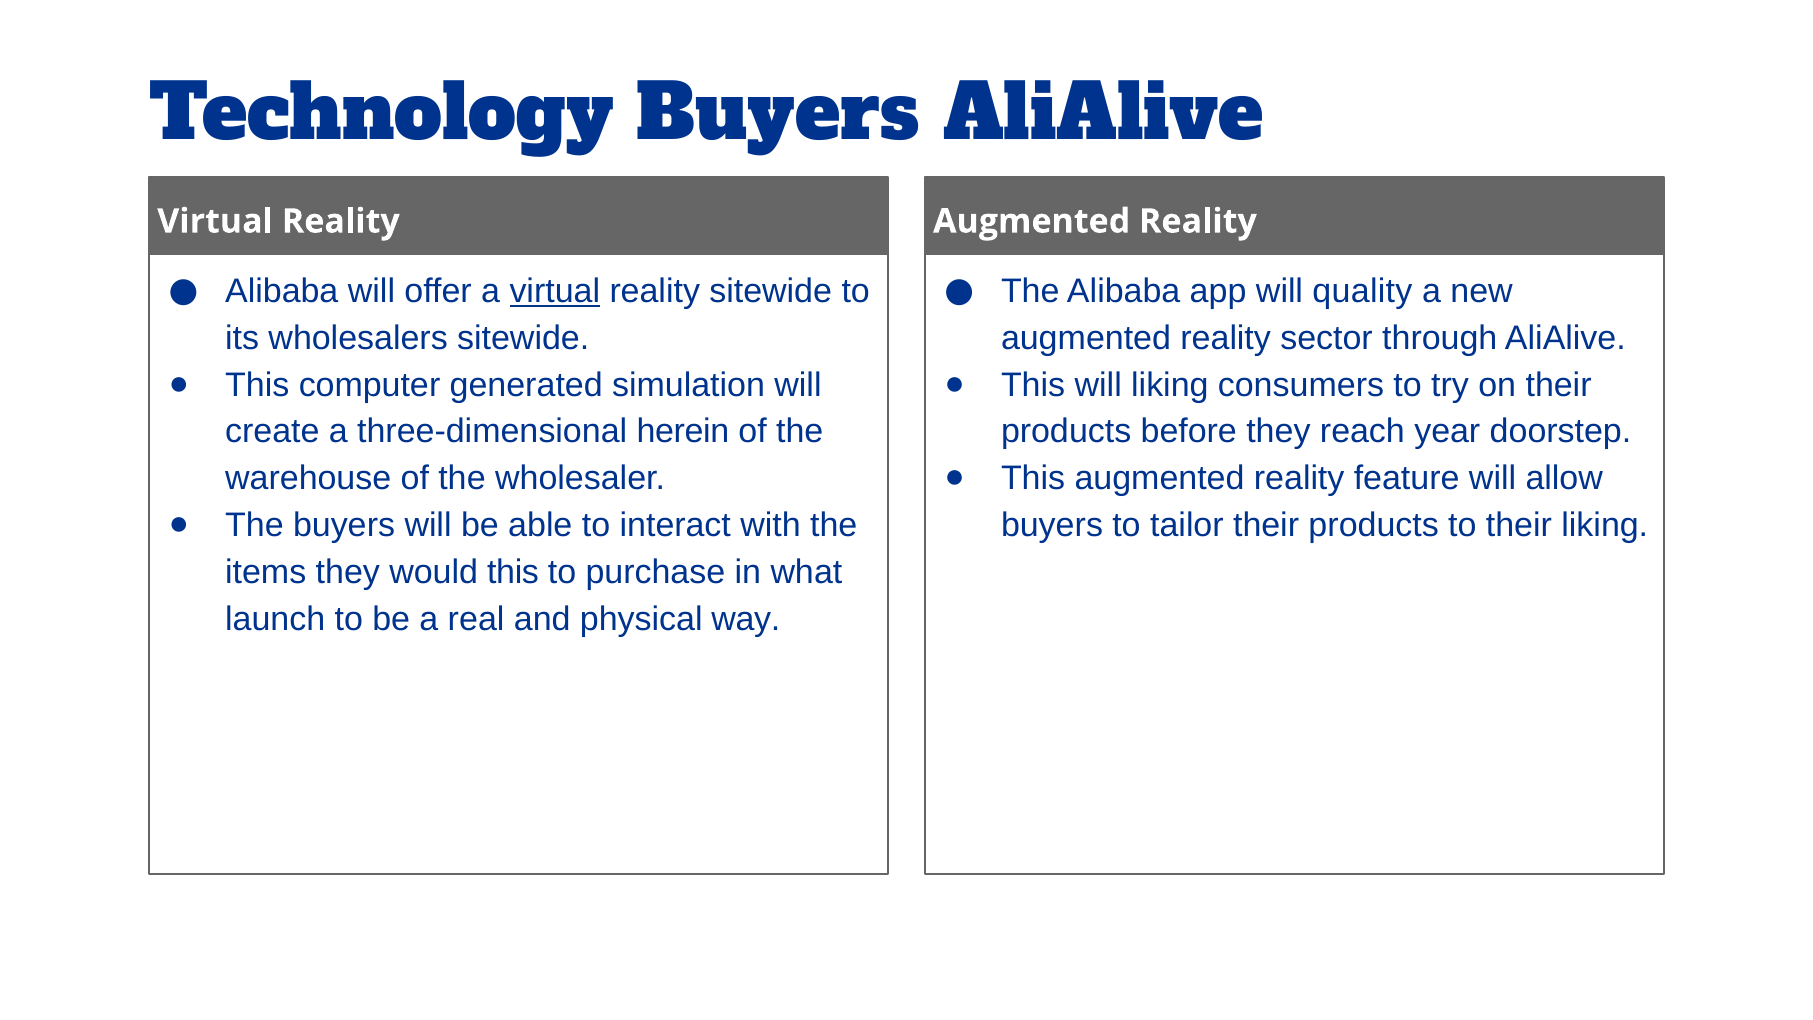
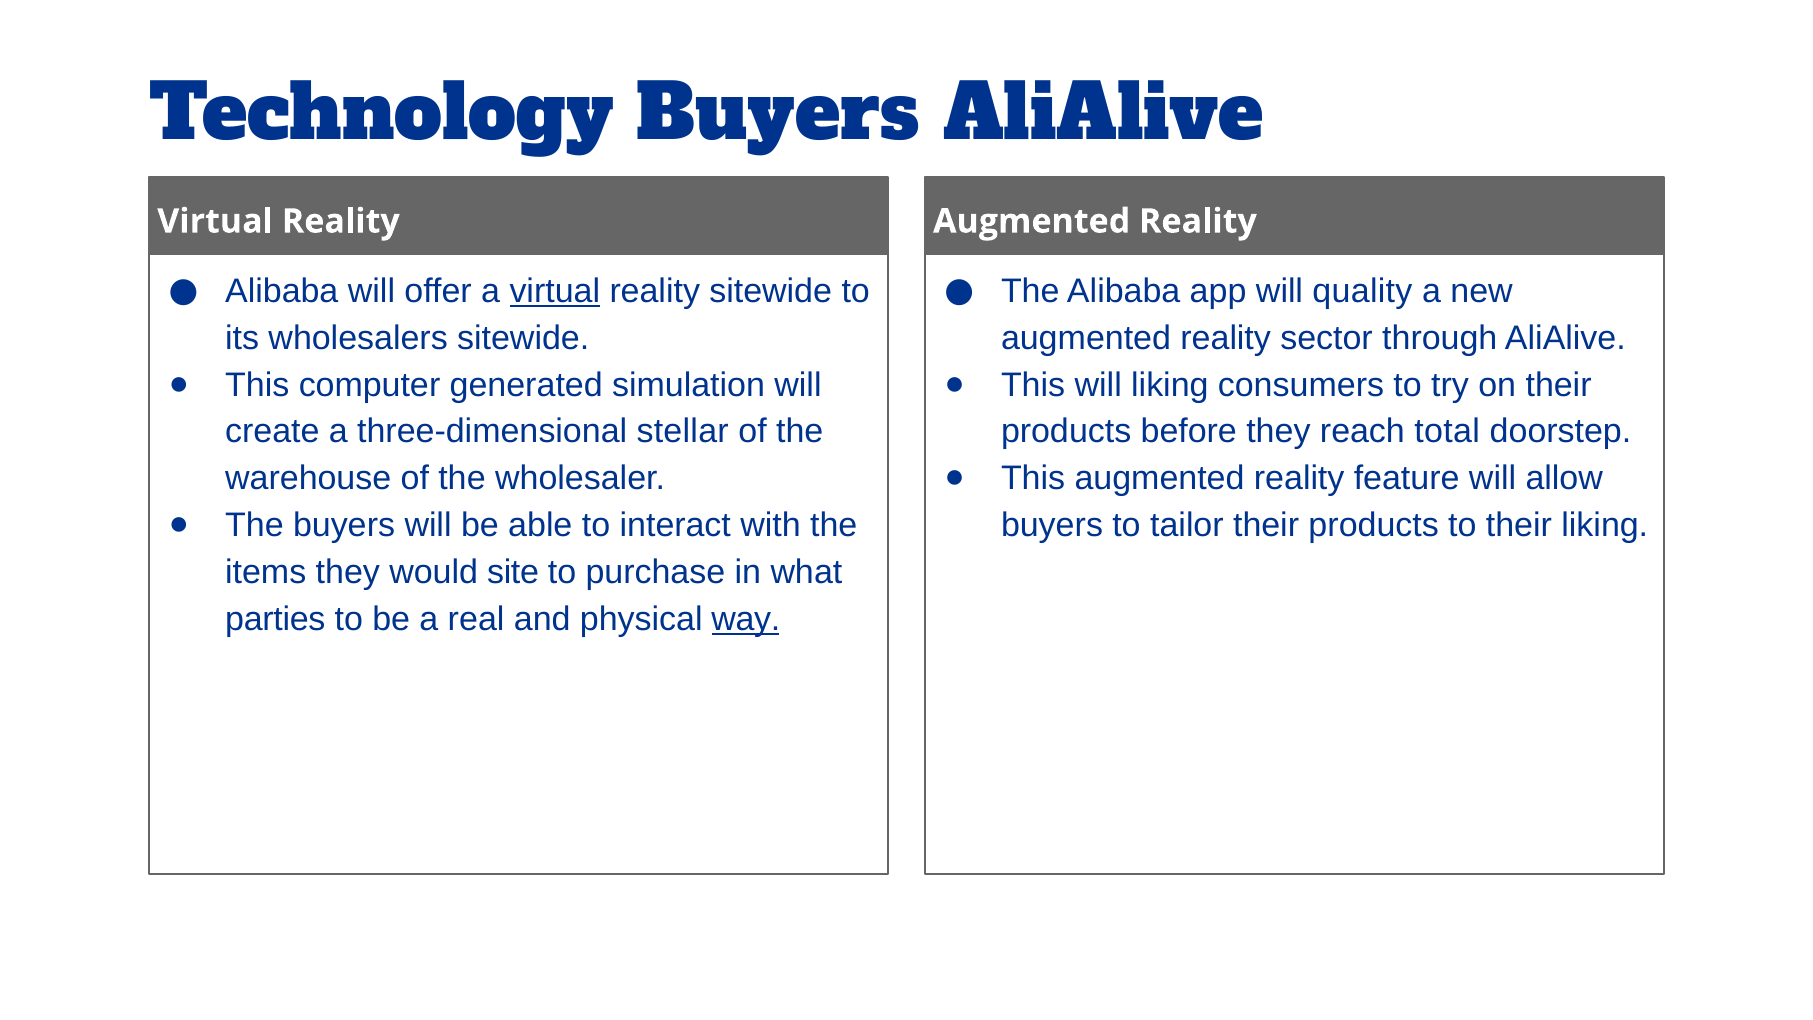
herein: herein -> stellar
year: year -> total
would this: this -> site
launch: launch -> parties
way underline: none -> present
